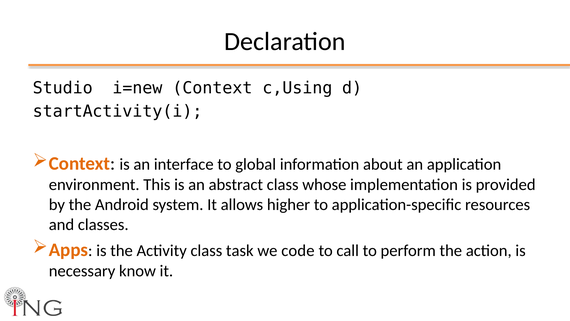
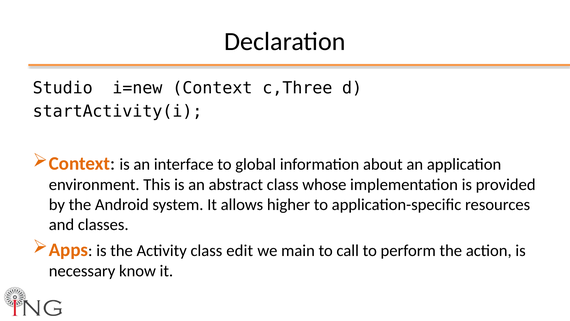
c,Using: c,Using -> c,Three
task: task -> edit
code: code -> main
